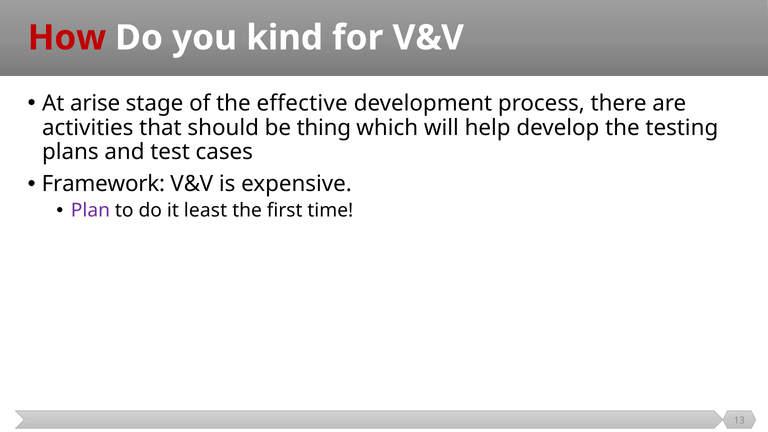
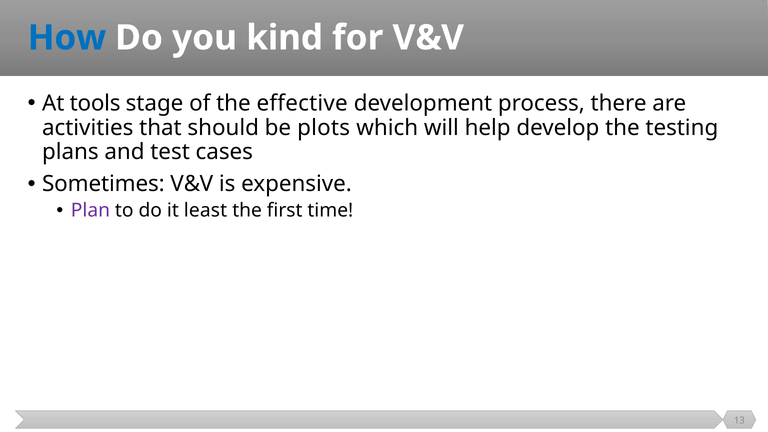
How colour: red -> blue
arise: arise -> tools
thing: thing -> plots
Framework: Framework -> Sometimes
